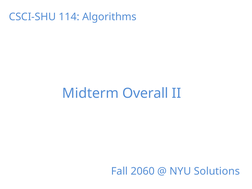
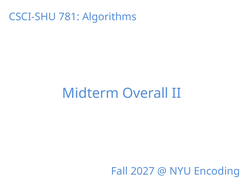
114: 114 -> 781
2060: 2060 -> 2027
Solutions: Solutions -> Encoding
